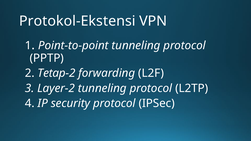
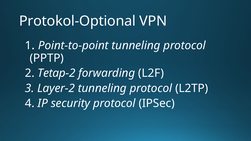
Protokol-Ekstensi: Protokol-Ekstensi -> Protokol-Optional
